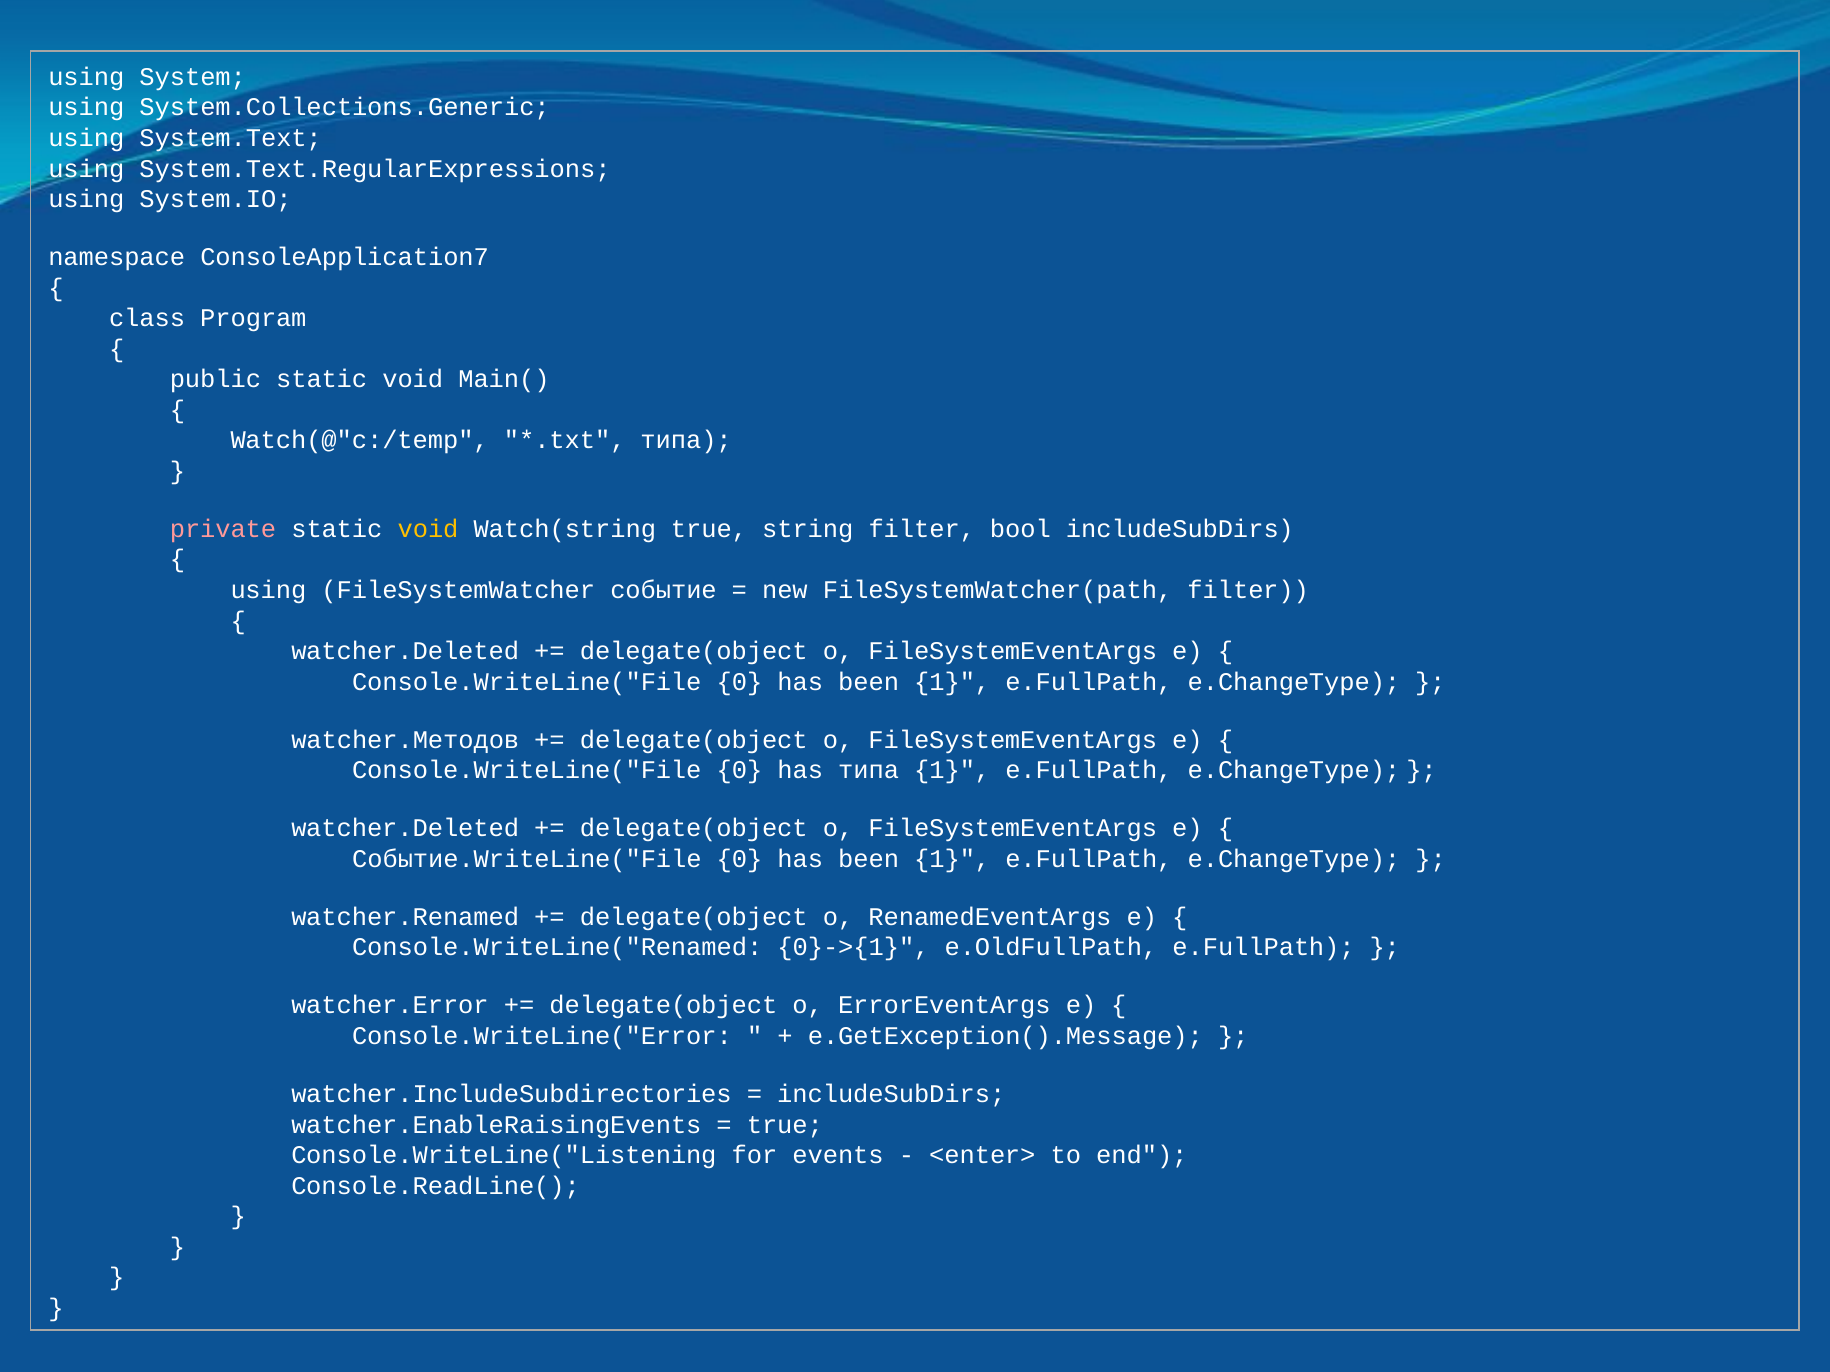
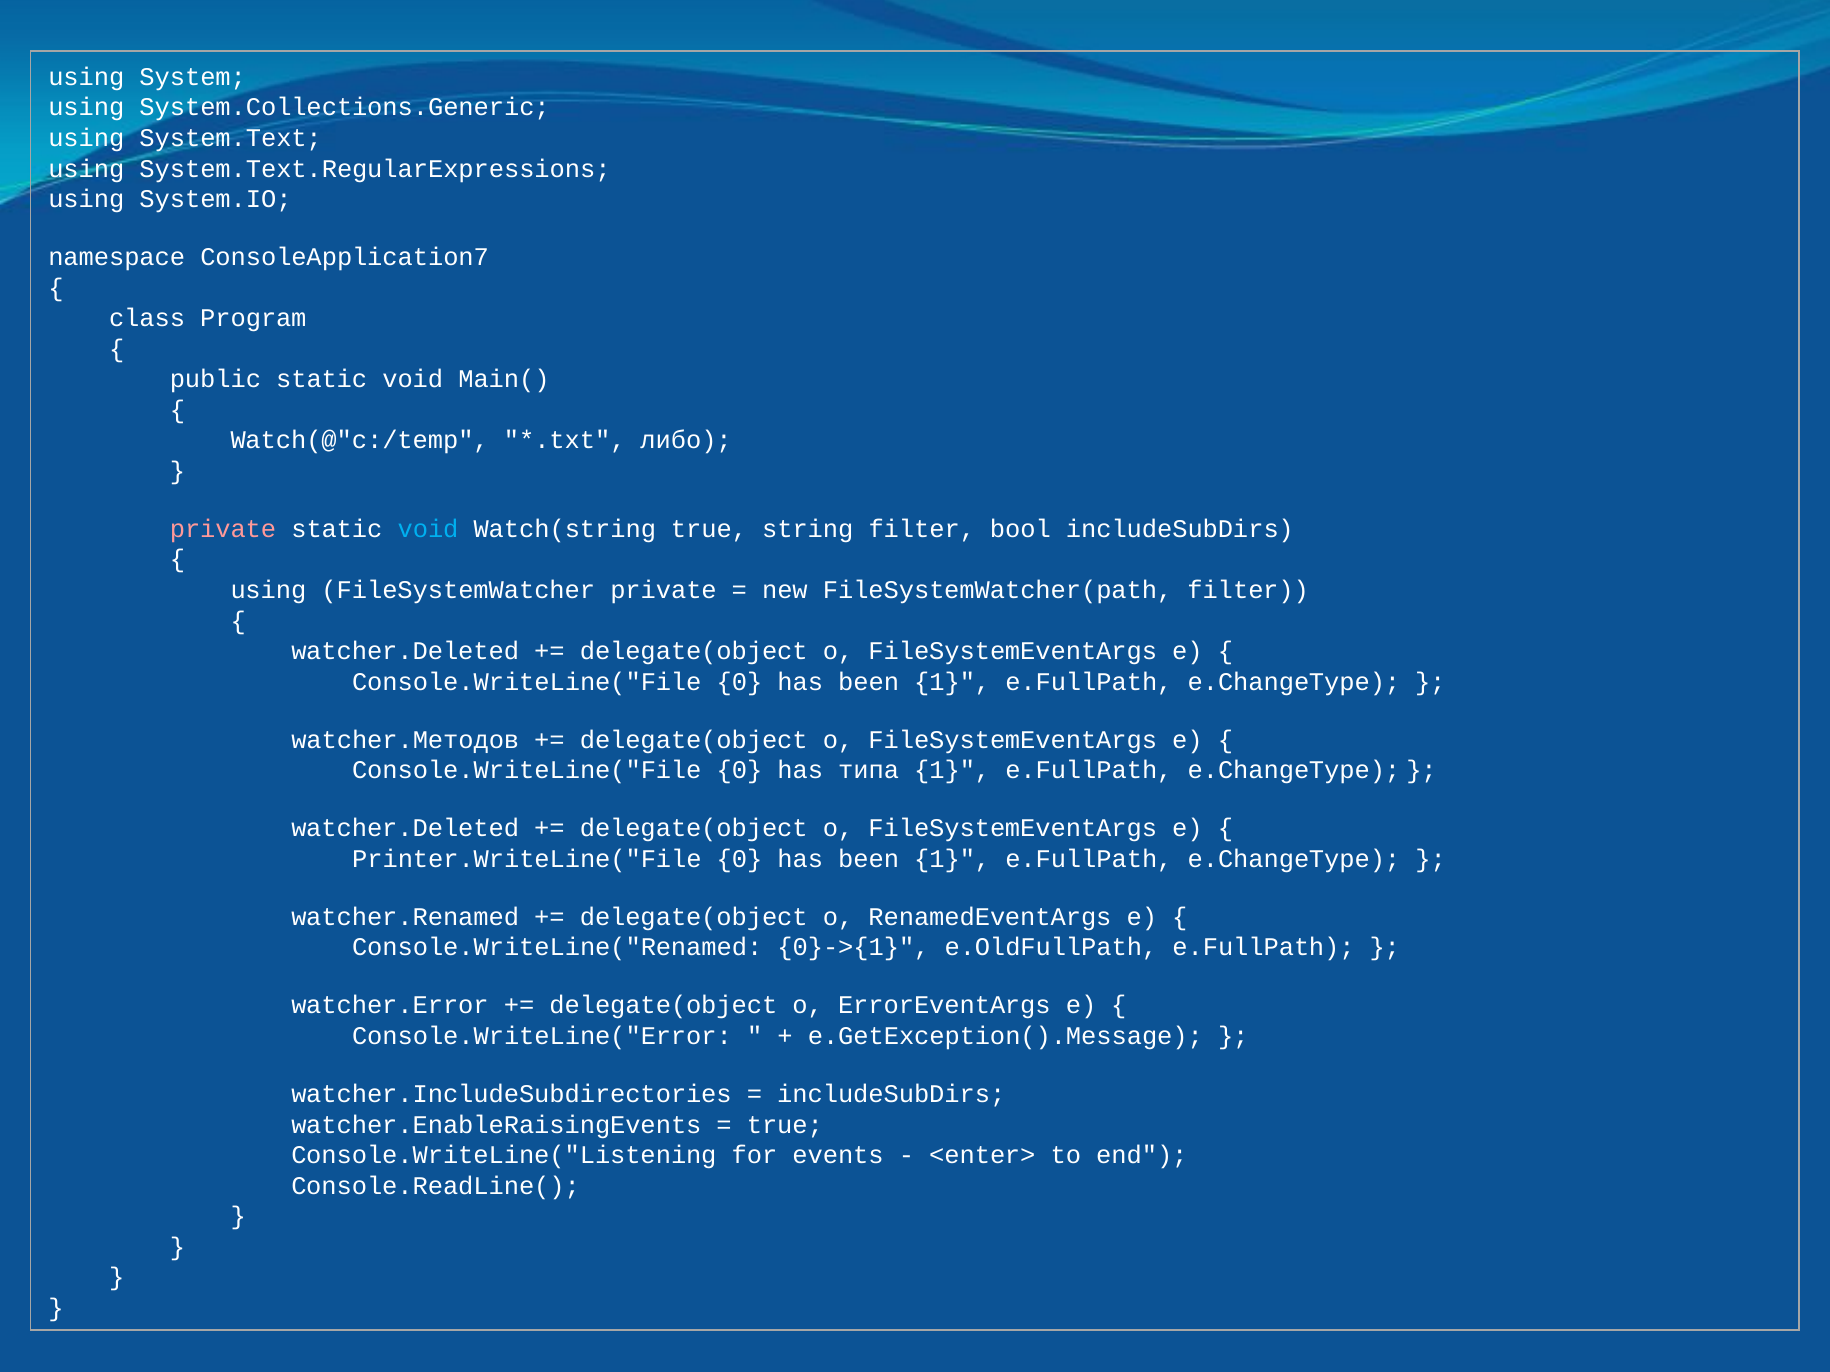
типа at (686, 441): типа -> либо
void at (428, 529) colour: yellow -> light blue
FileSystemWatcher событие: событие -> private
Событие.WriteLine("File: Событие.WriteLine("File -> Printer.WriteLine("File
